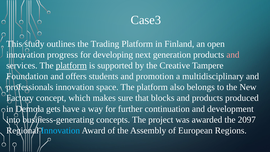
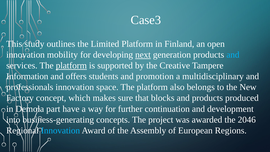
Trading: Trading -> Limited
progress: progress -> mobility
next underline: none -> present
and at (233, 55) colour: pink -> light blue
Foundation: Foundation -> Information
gets: gets -> part
2097: 2097 -> 2046
